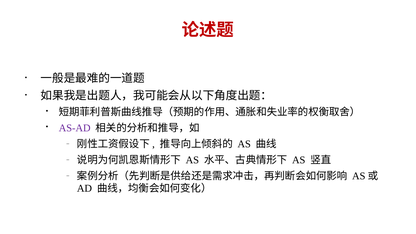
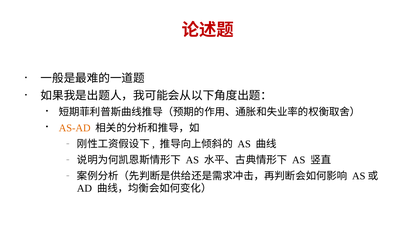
AS-AD colour: purple -> orange
